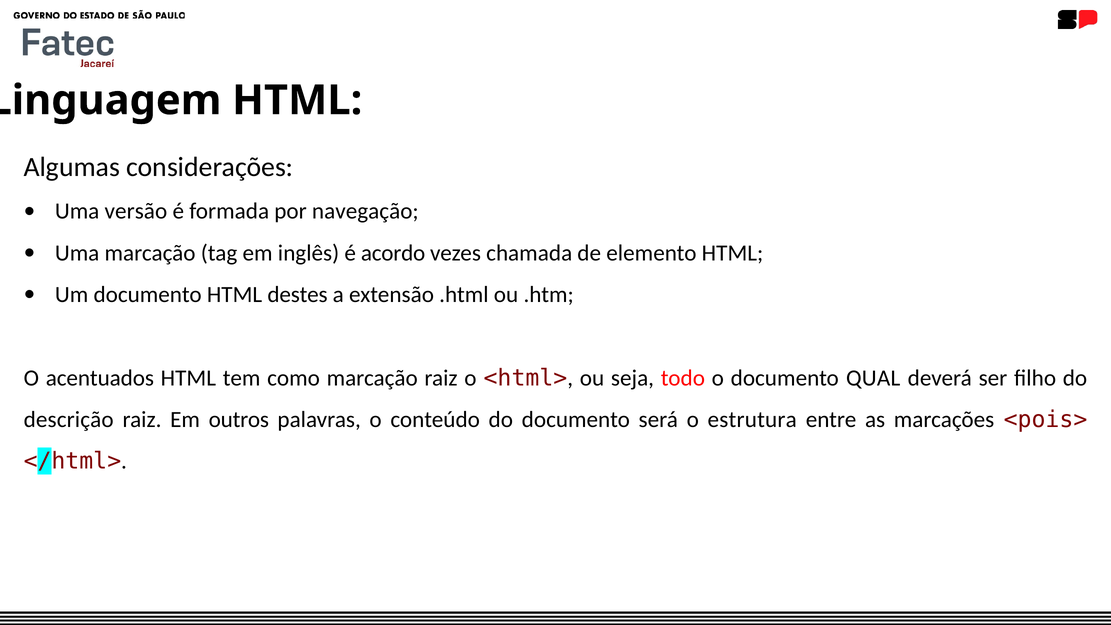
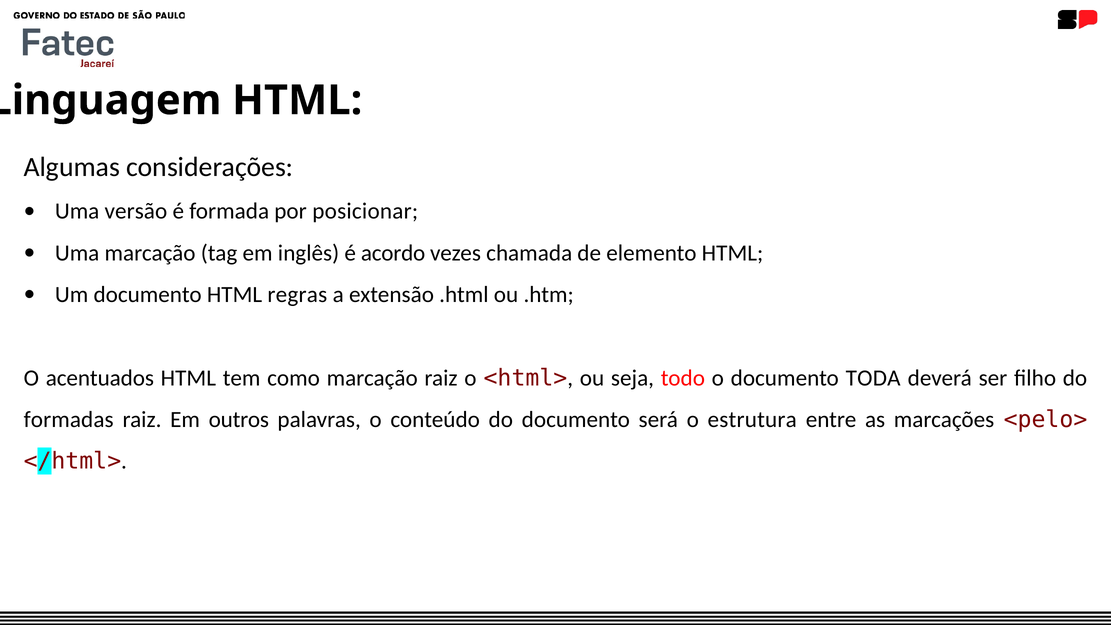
navegação: navegação -> posicionar
destes: destes -> regras
QUAL: QUAL -> TODA
descrição: descrição -> formadas
<pois>: <pois> -> <pelo>
